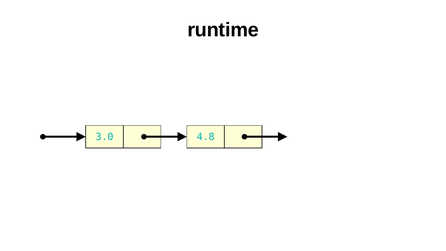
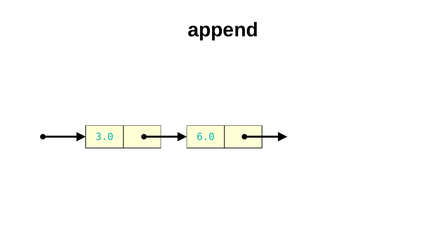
runtime: runtime -> append
4.8: 4.8 -> 6.0
